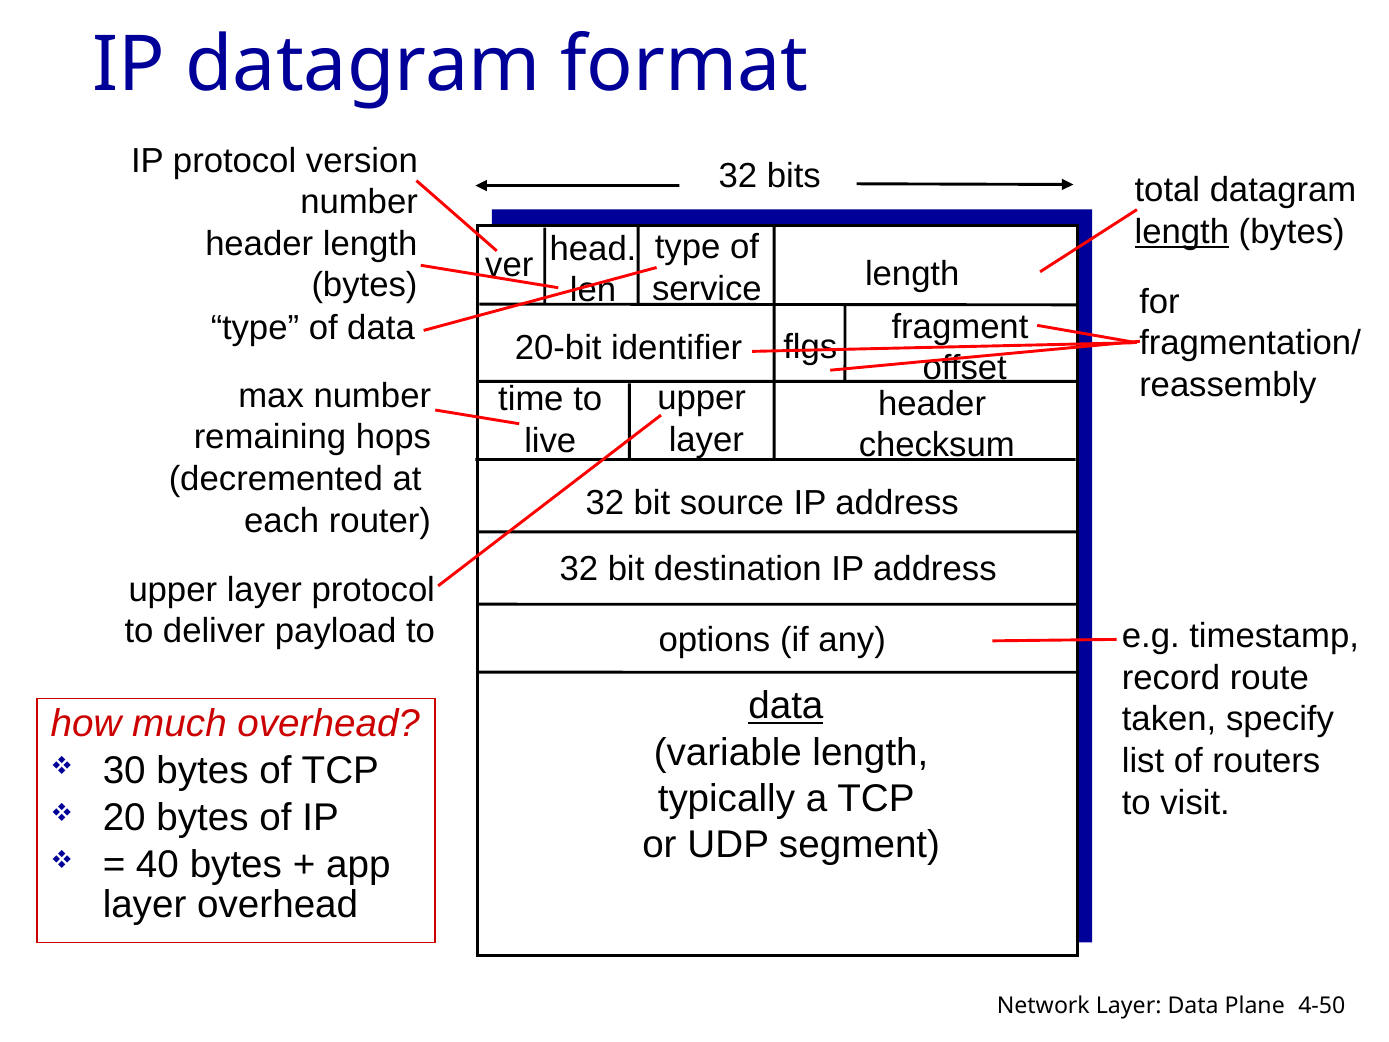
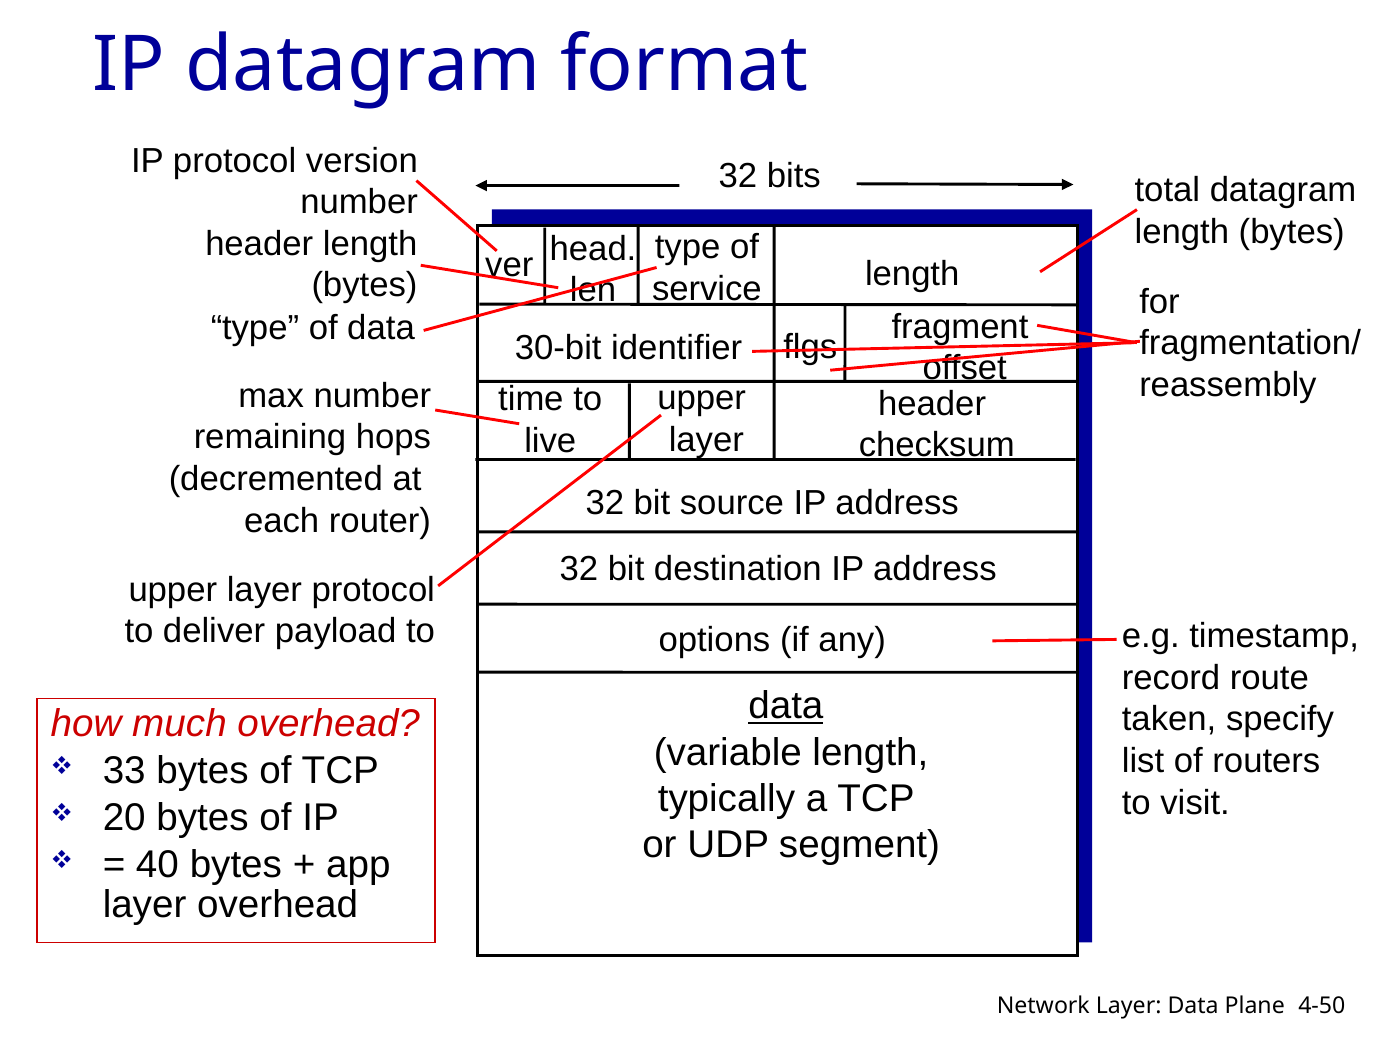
length at (1182, 232) underline: present -> none
20-bit: 20-bit -> 30-bit
30: 30 -> 33
